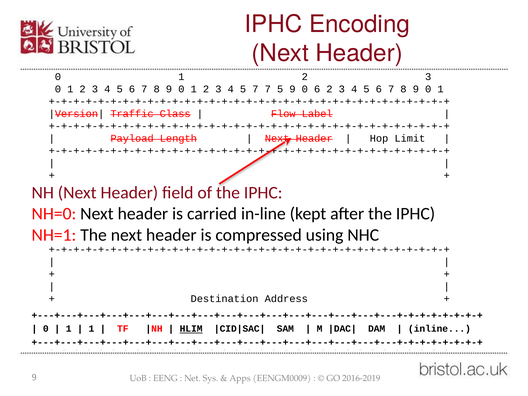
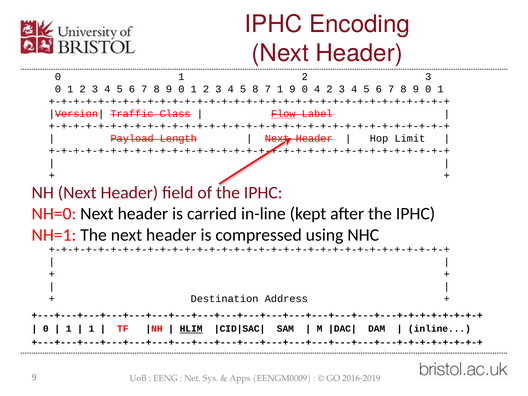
5 7: 7 -> 8
7 5: 5 -> 1
0 6: 6 -> 4
Flow underline: none -> present
